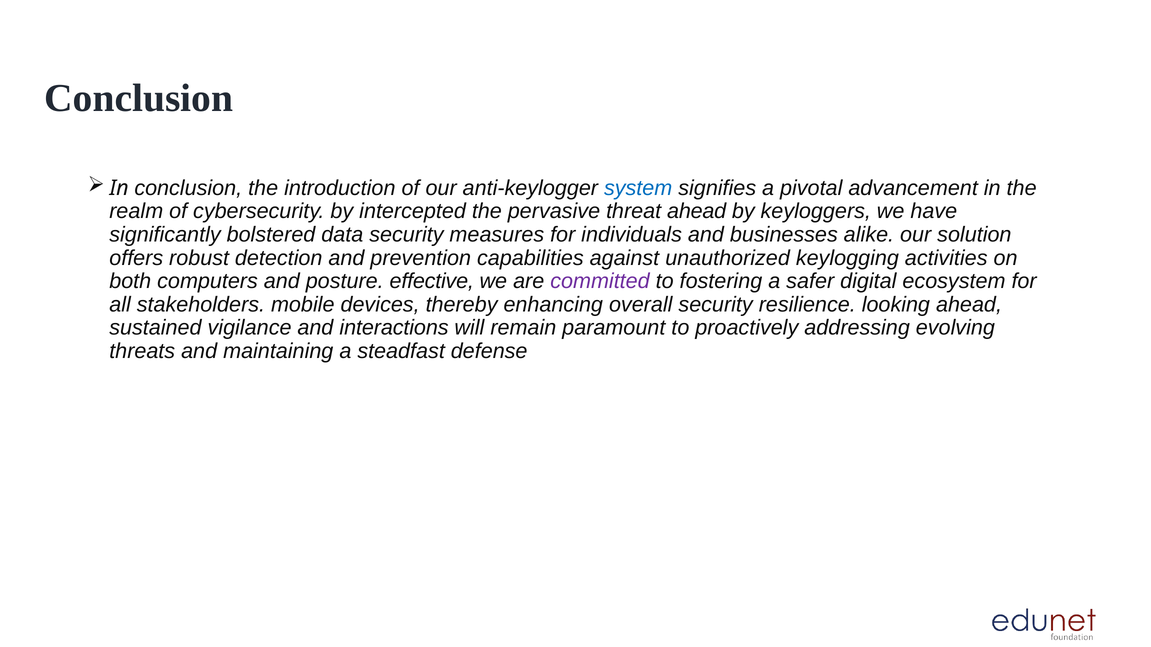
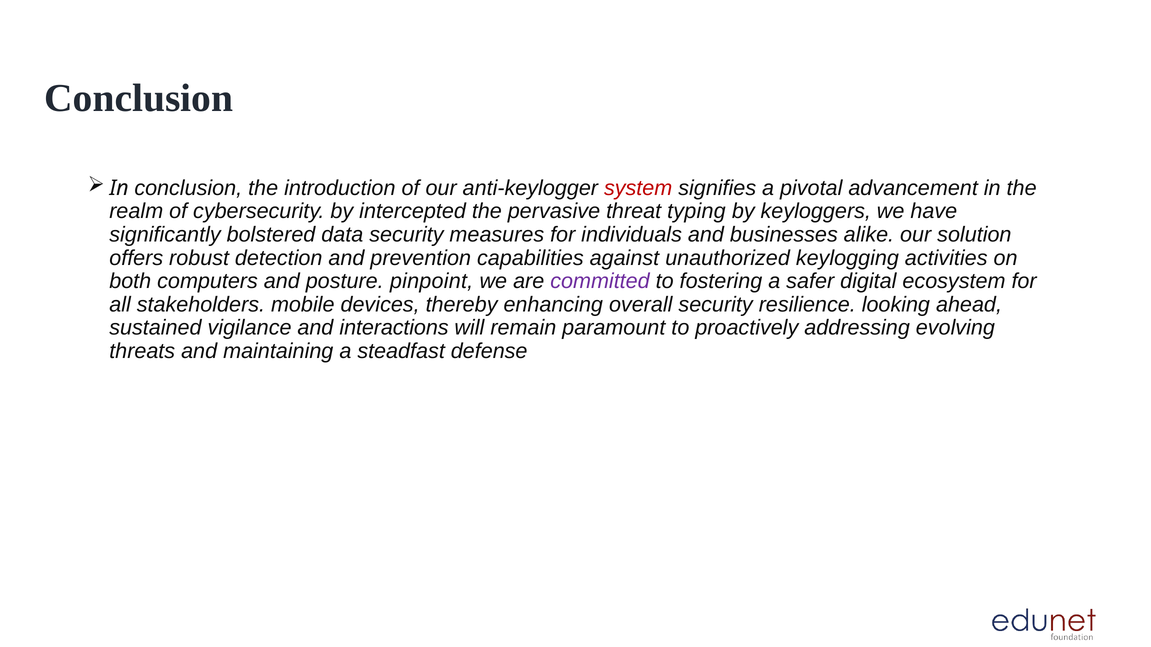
system colour: blue -> red
threat ahead: ahead -> typing
effective: effective -> pinpoint
